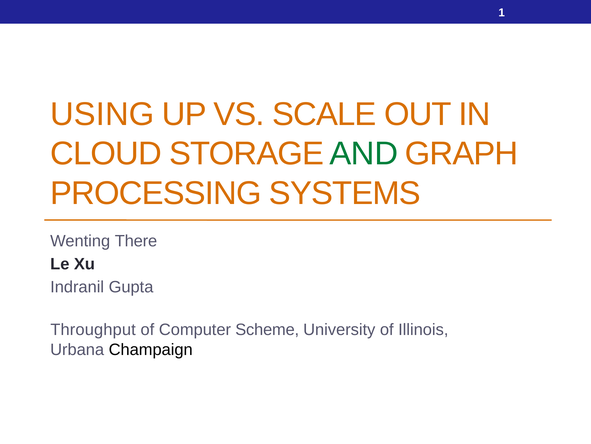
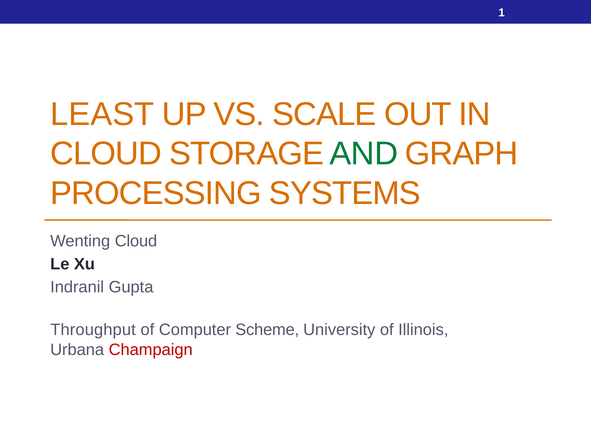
USING: USING -> LEAST
Wenting There: There -> Cloud
Champaign colour: black -> red
